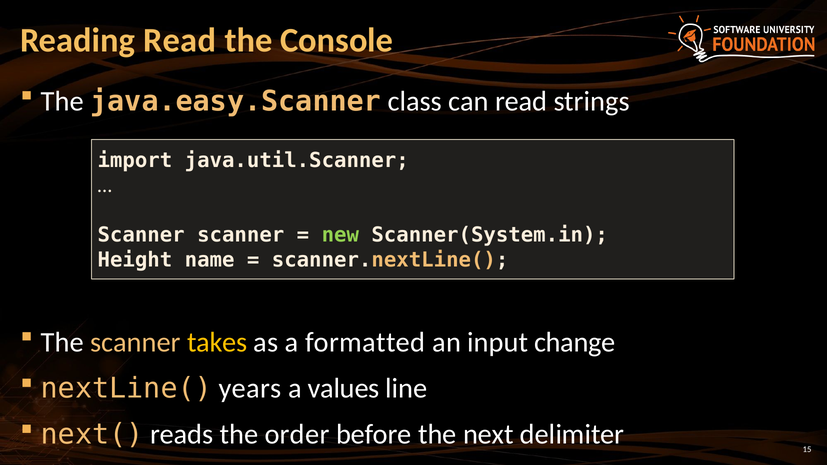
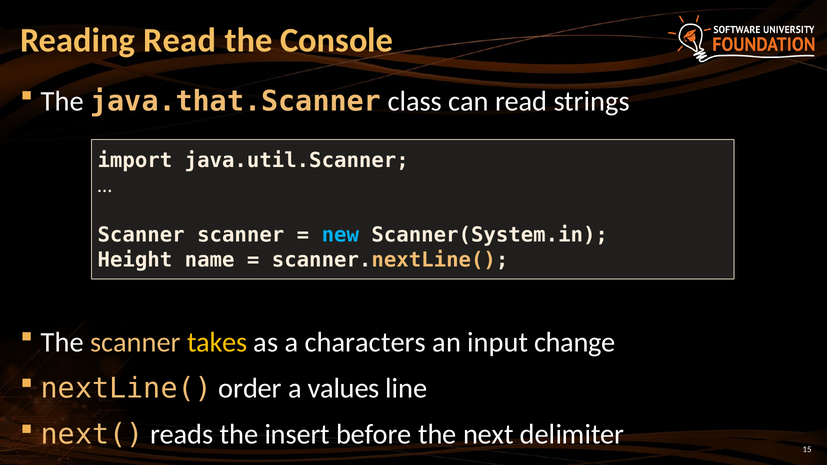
java.easy.Scanner: java.easy.Scanner -> java.that.Scanner
new colour: light green -> light blue
formatted: formatted -> characters
years: years -> order
order: order -> insert
